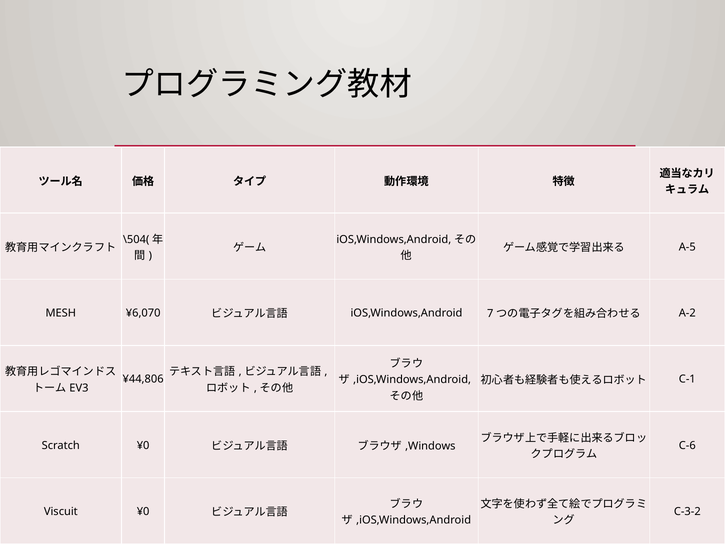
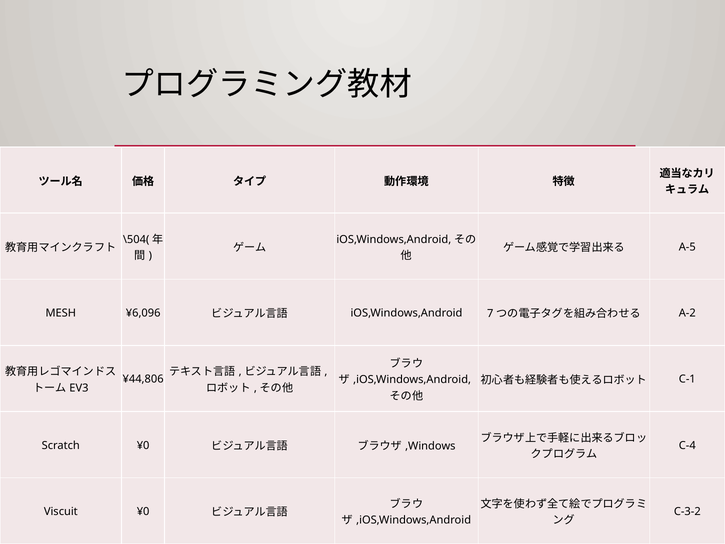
¥6,070: ¥6,070 -> ¥6,096
C-6: C-6 -> C-4
